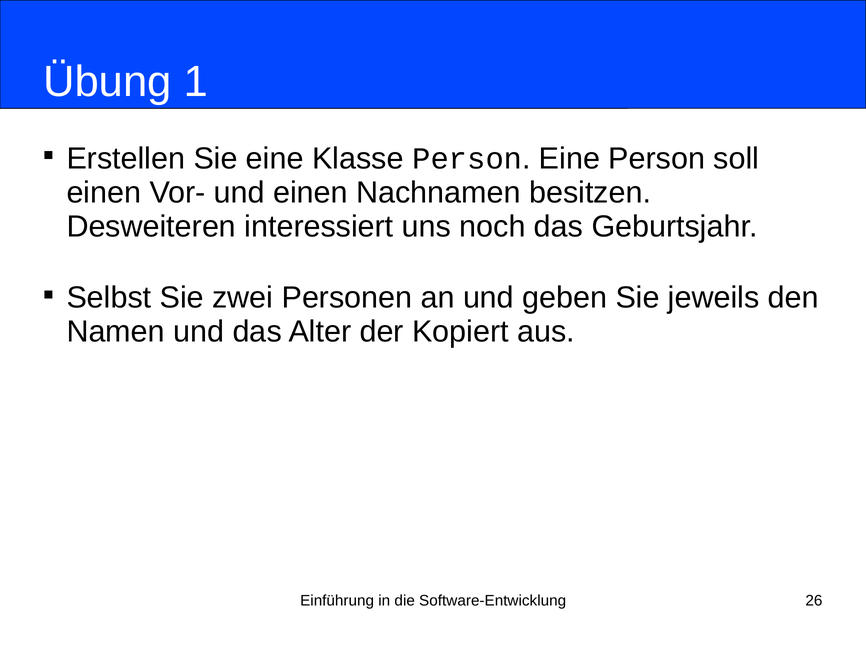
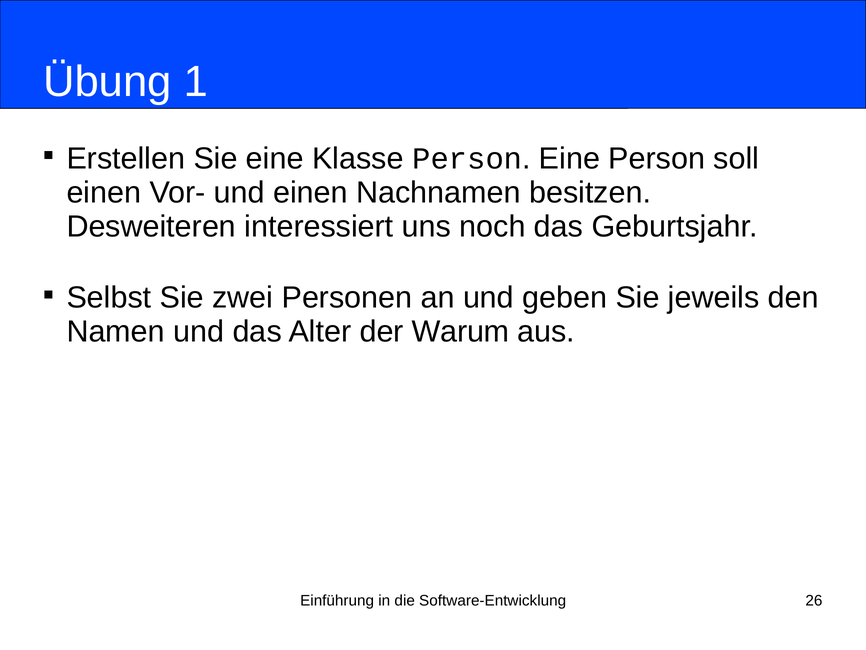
Kopiert: Kopiert -> Warum
